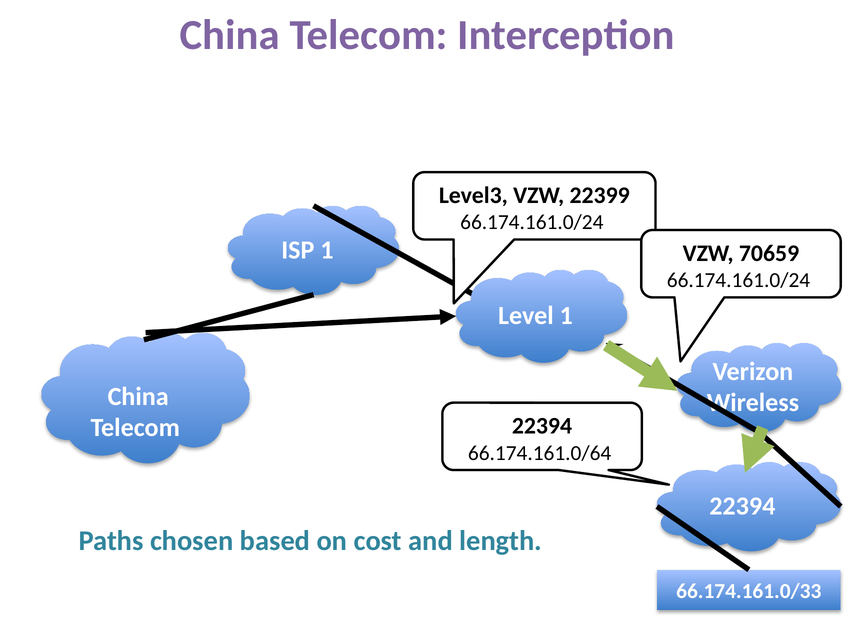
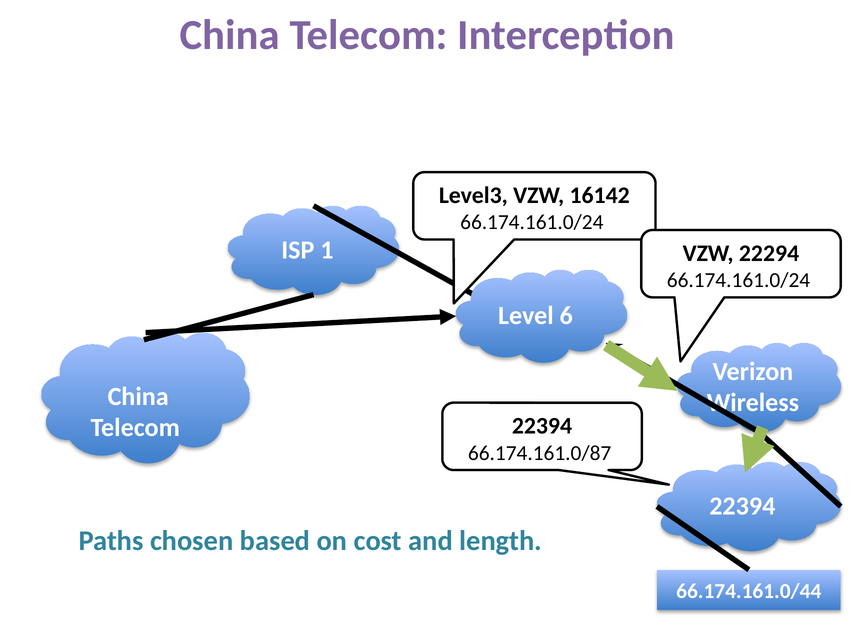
22399: 22399 -> 16142
70659: 70659 -> 22294
Level 1: 1 -> 6
66.174.161.0/64: 66.174.161.0/64 -> 66.174.161.0/87
66.174.161.0/33: 66.174.161.0/33 -> 66.174.161.0/44
